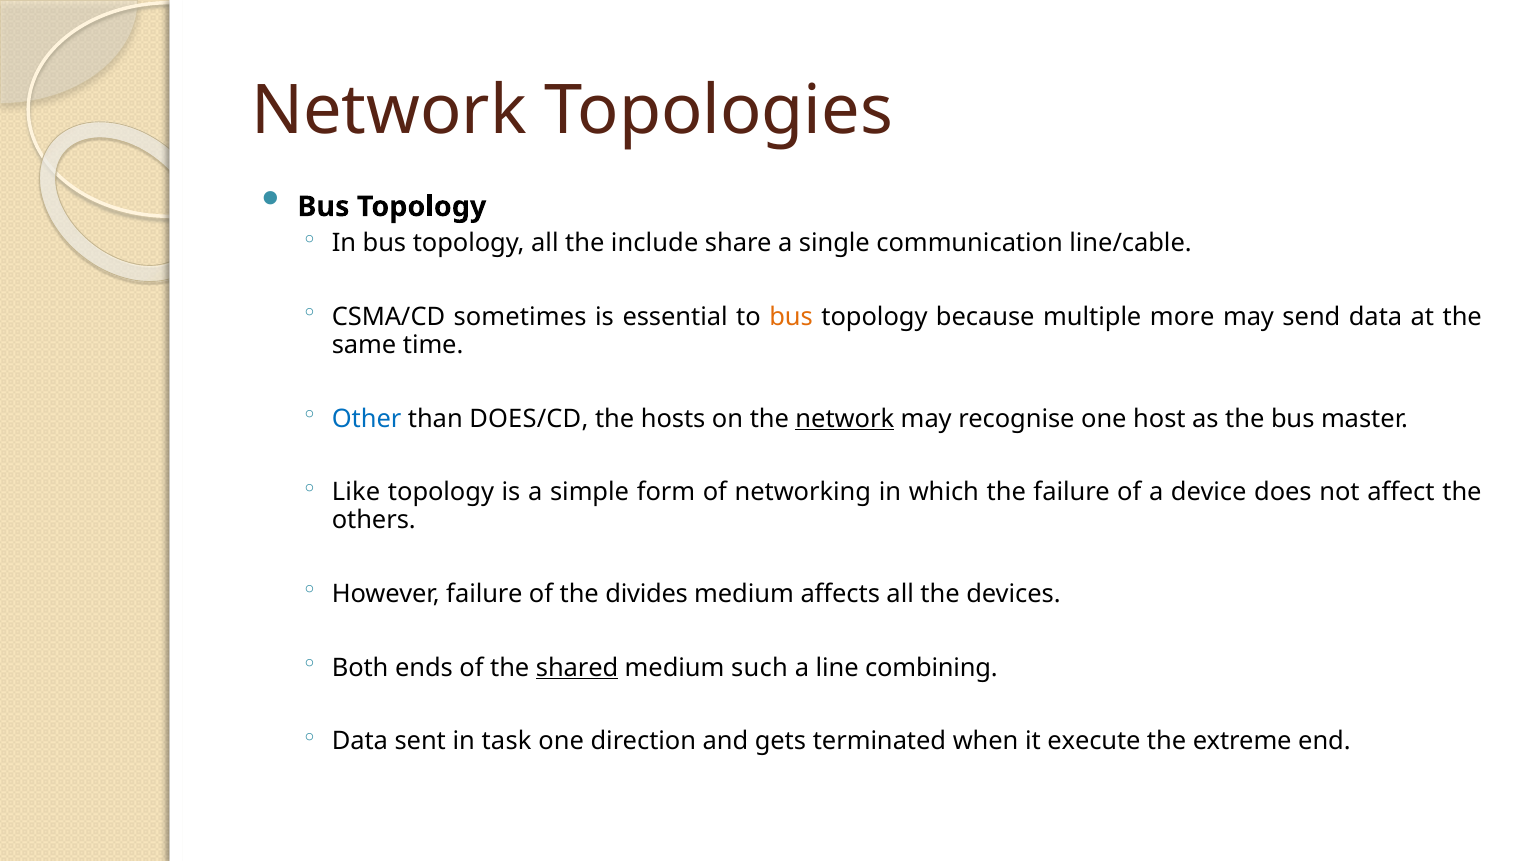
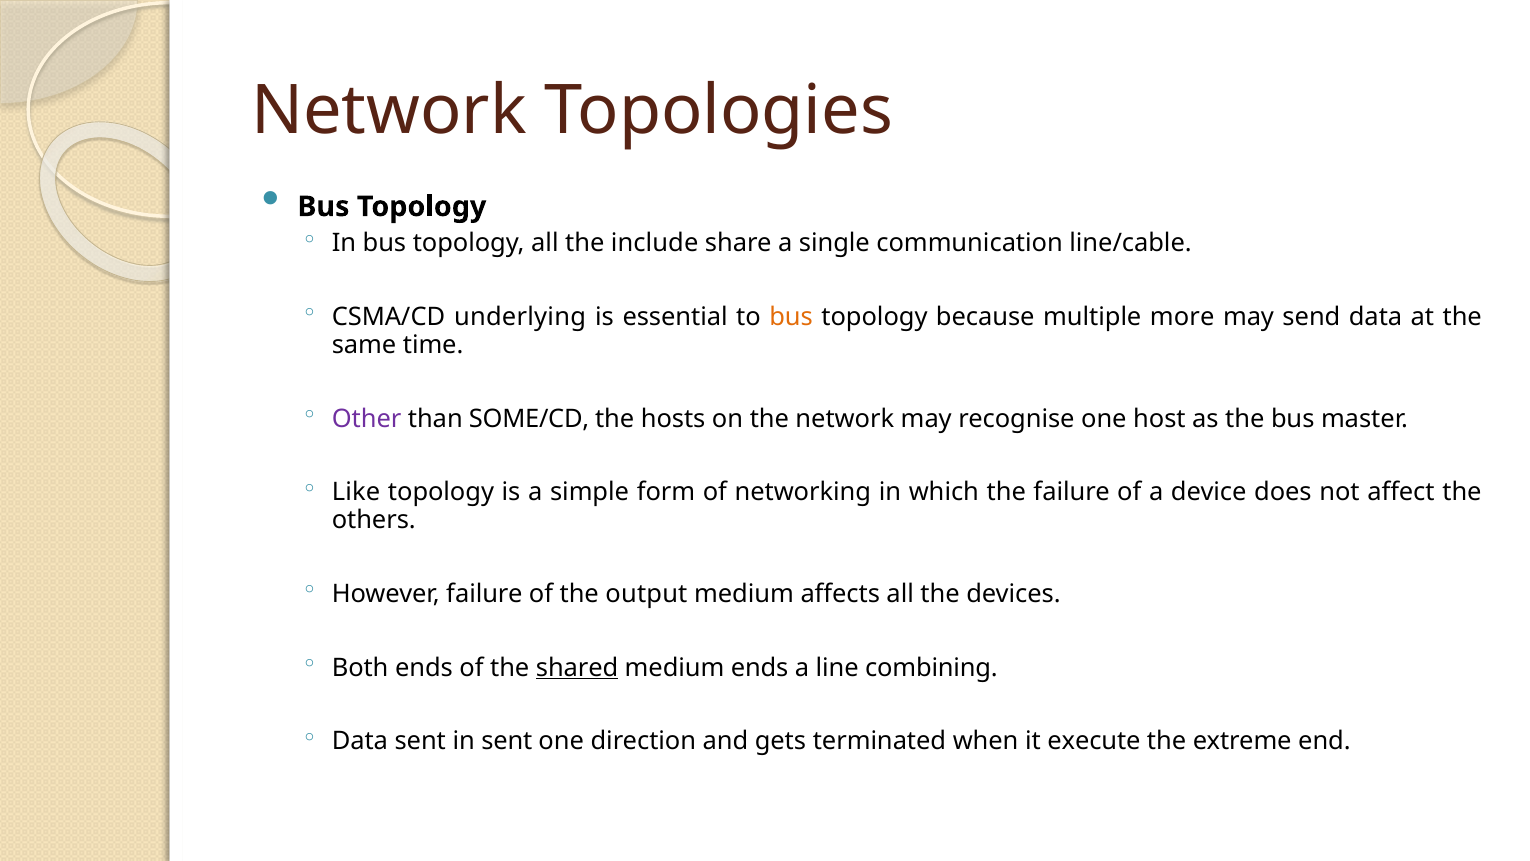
sometimes: sometimes -> underlying
Other colour: blue -> purple
DOES/CD: DOES/CD -> SOME/CD
network at (845, 418) underline: present -> none
divides: divides -> output
medium such: such -> ends
in task: task -> sent
